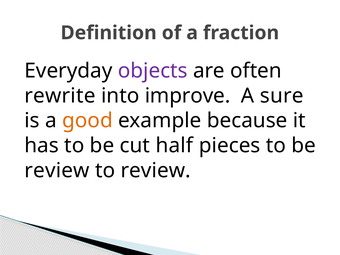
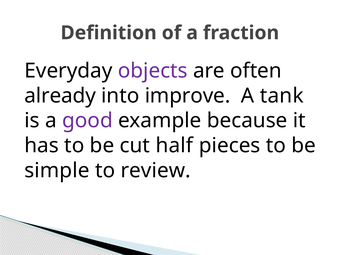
rewrite: rewrite -> already
sure: sure -> tank
good colour: orange -> purple
review at (57, 171): review -> simple
